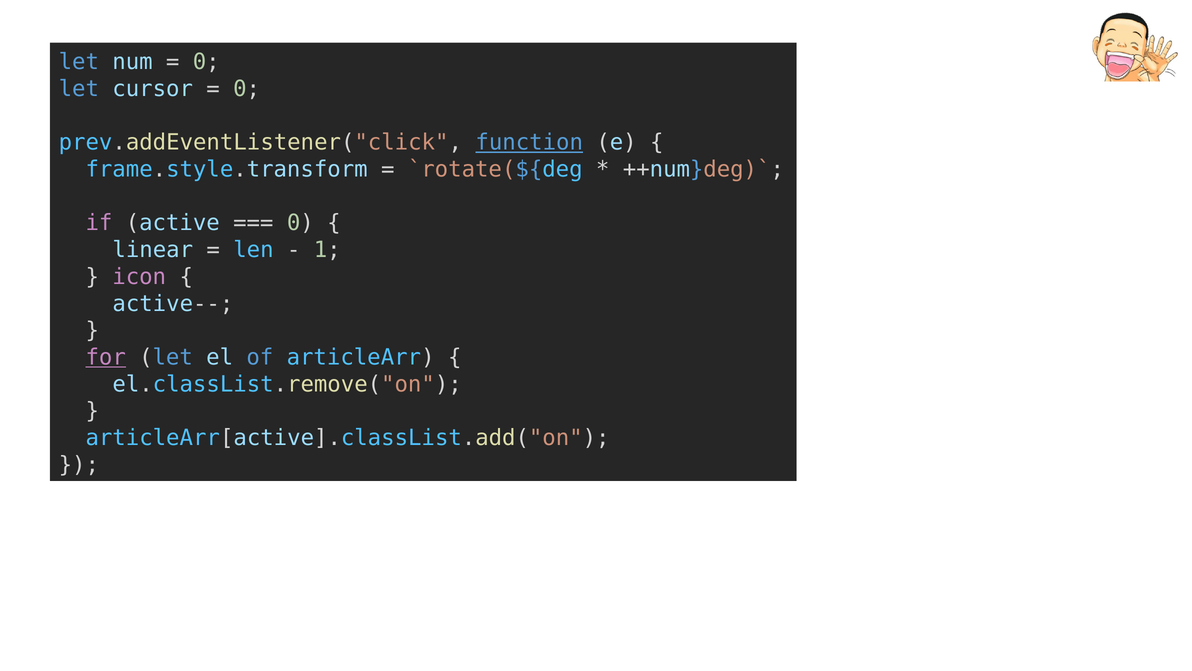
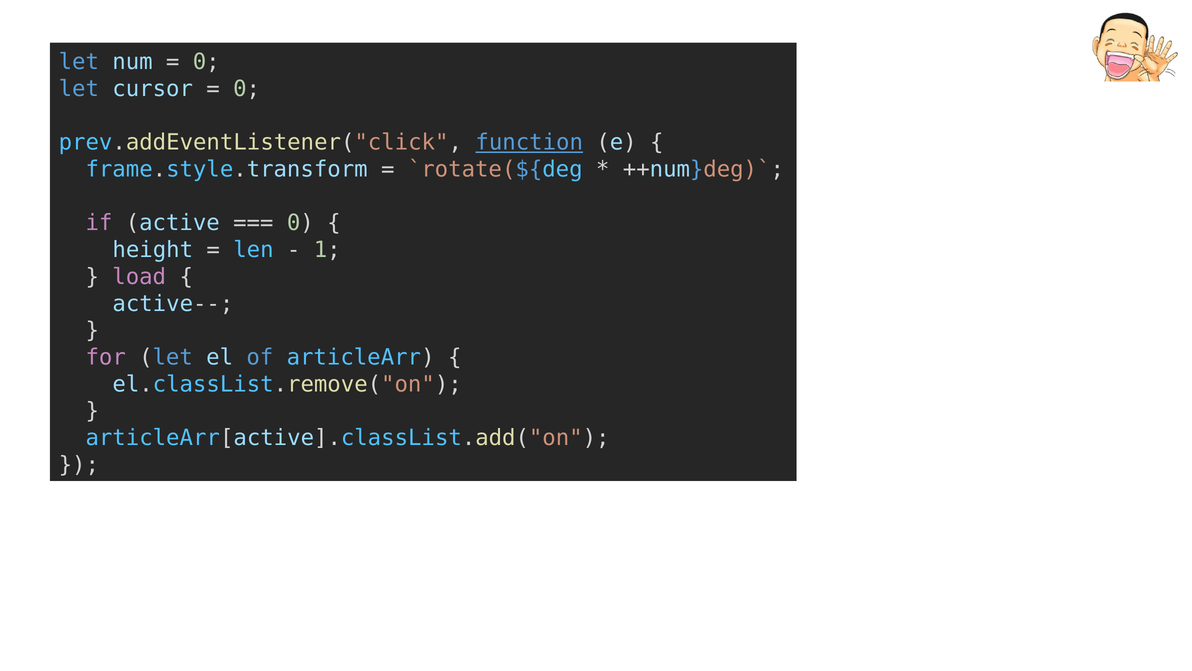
linear: linear -> height
icon: icon -> load
for underline: present -> none
